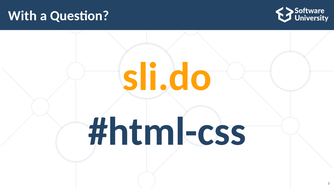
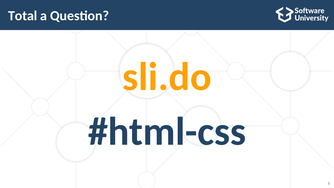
With: With -> Total
